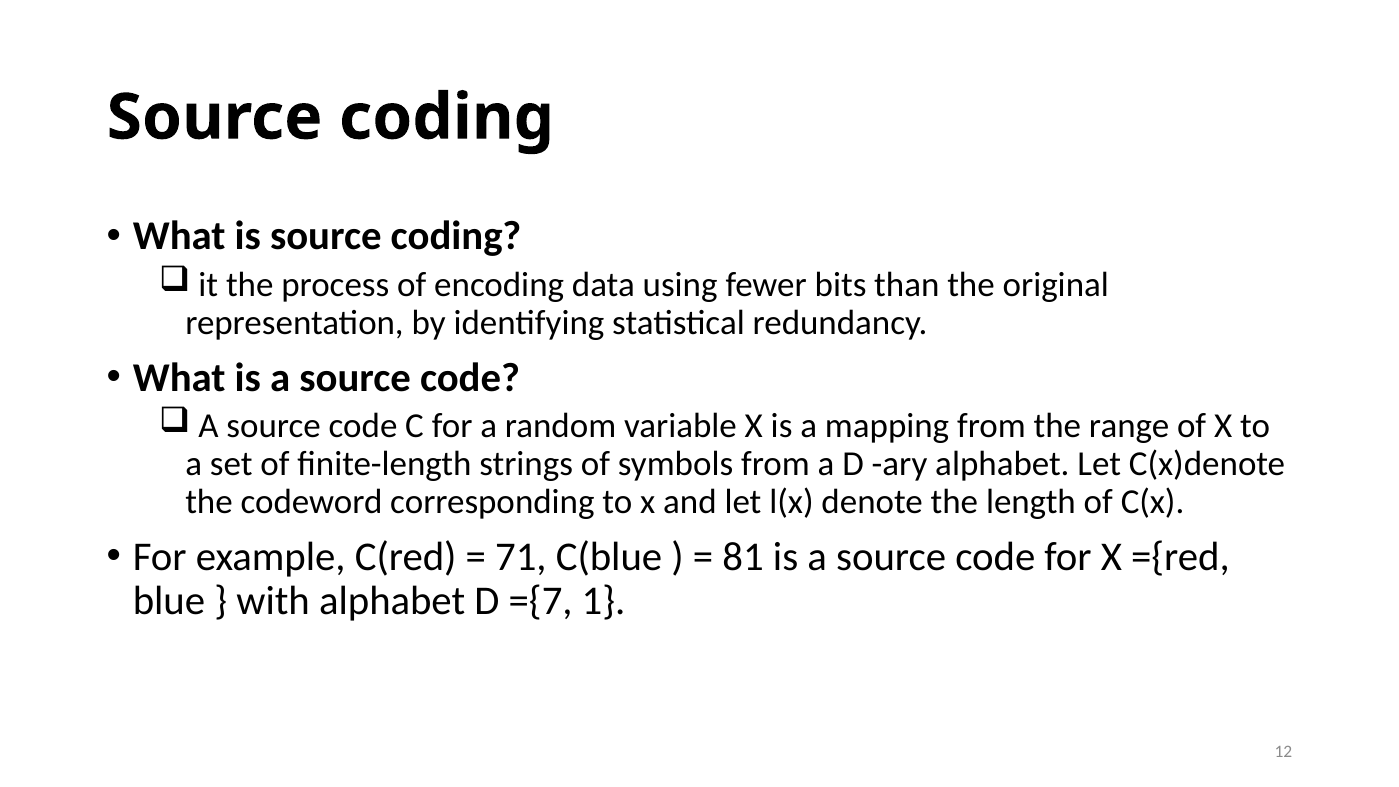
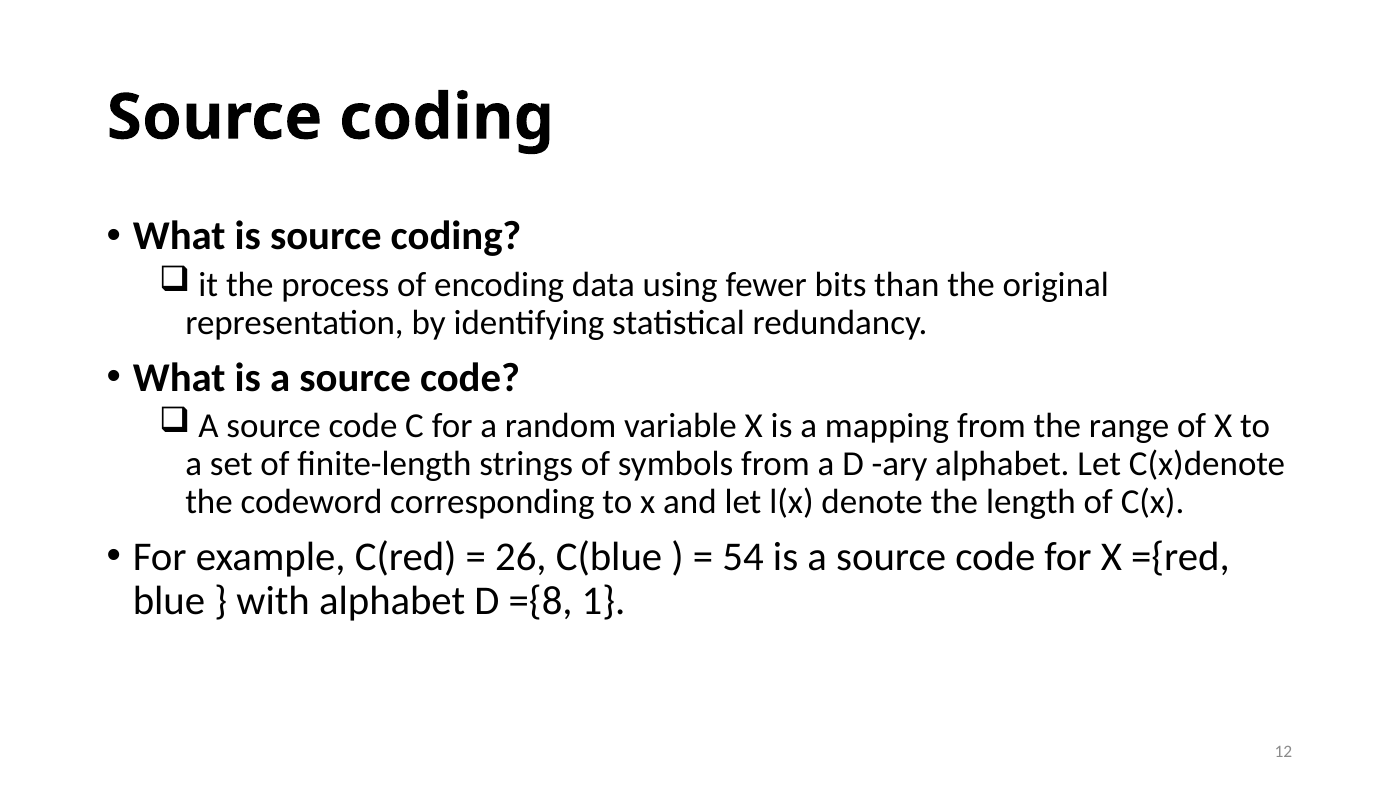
71: 71 -> 26
81: 81 -> 54
={7: ={7 -> ={8
